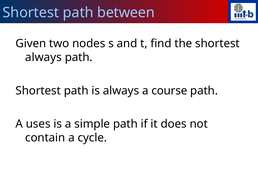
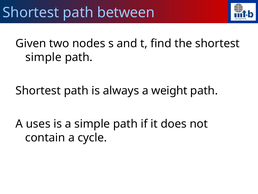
always at (43, 57): always -> simple
course: course -> weight
